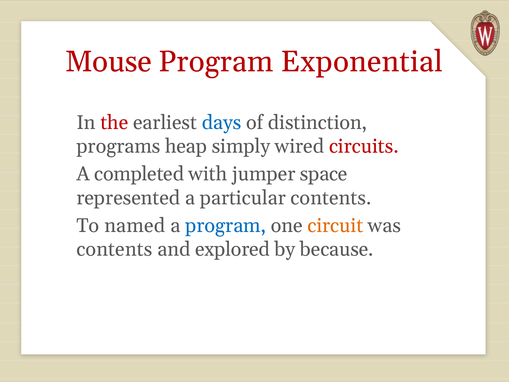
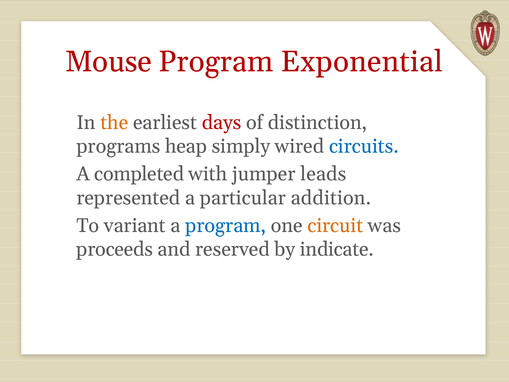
the colour: red -> orange
days colour: blue -> red
circuits colour: red -> blue
space: space -> leads
particular contents: contents -> addition
named: named -> variant
contents at (114, 249): contents -> proceeds
explored: explored -> reserved
because: because -> indicate
